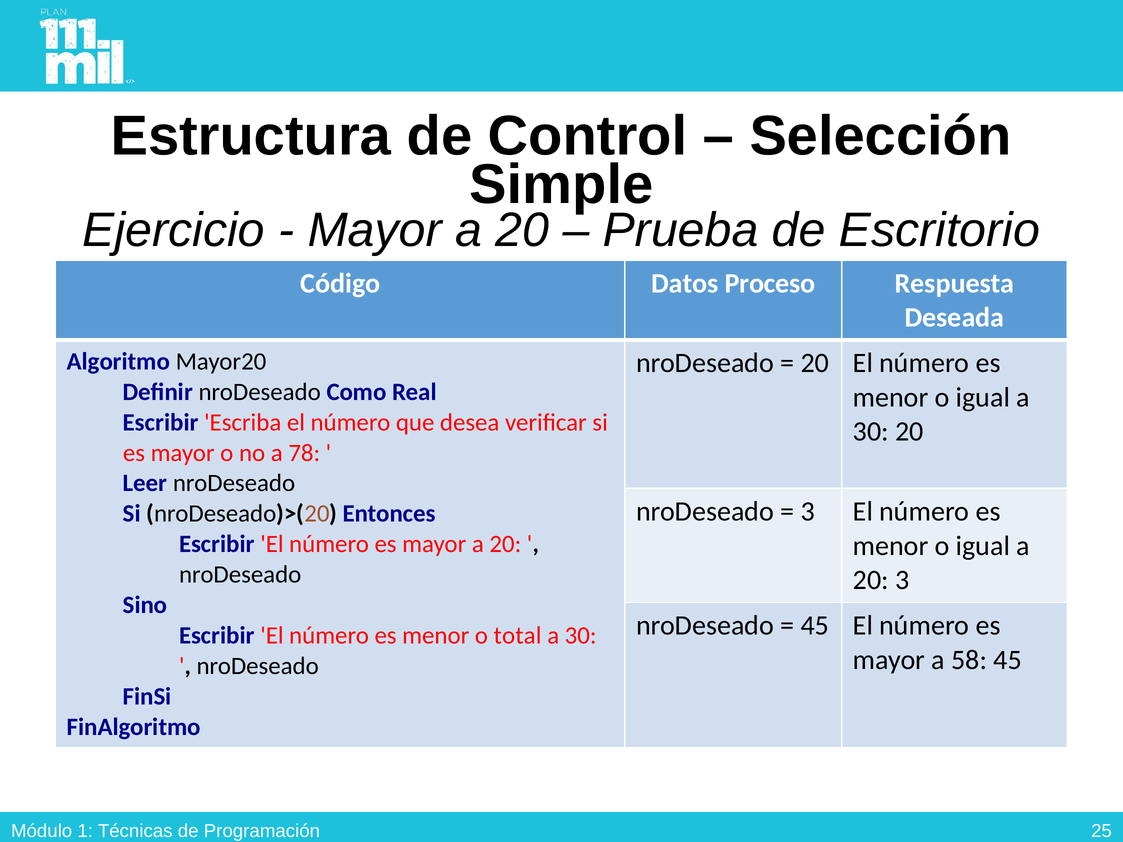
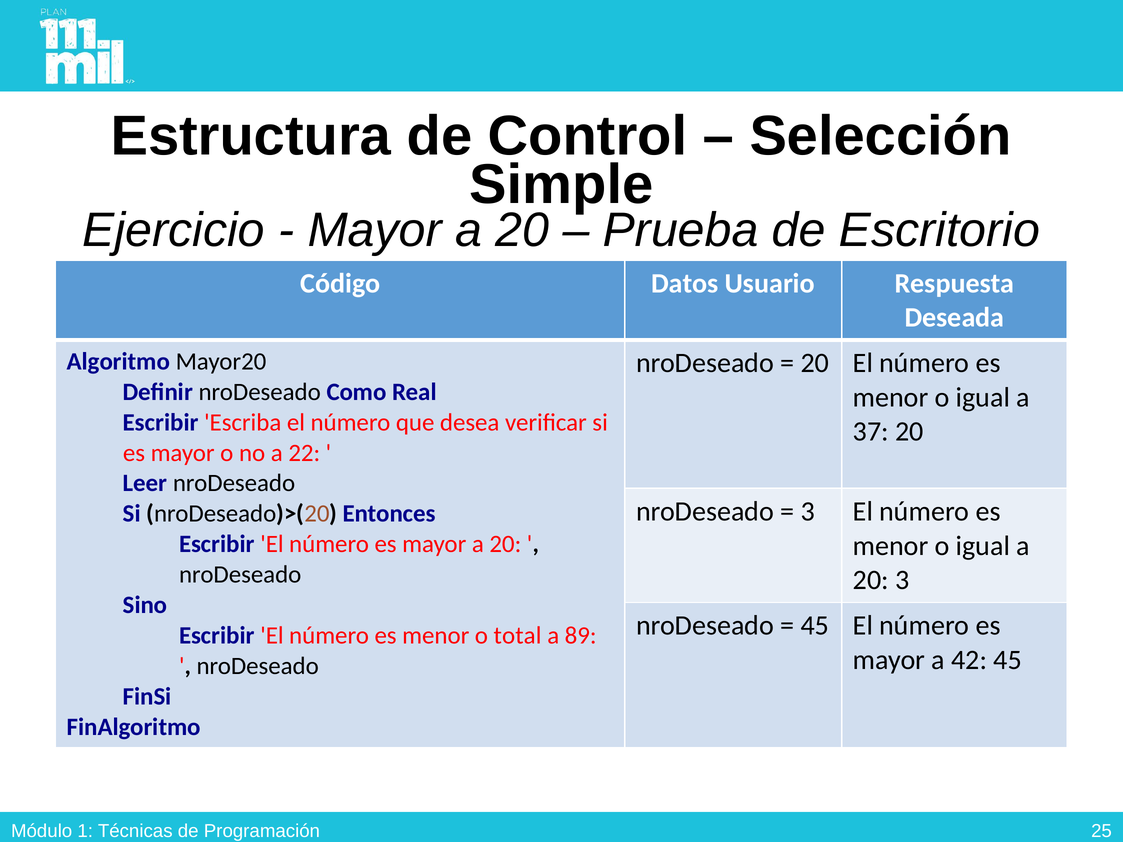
Proceso: Proceso -> Usuario
30 at (871, 432): 30 -> 37
78: 78 -> 22
30 at (581, 636): 30 -> 89
58: 58 -> 42
